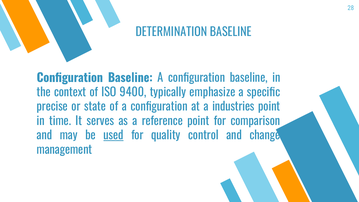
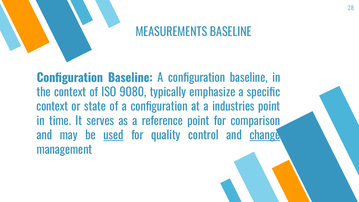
DETERMINATION: DETERMINATION -> MEASUREMENTS
9400: 9400 -> 9080
precise at (52, 107): precise -> context
change underline: none -> present
